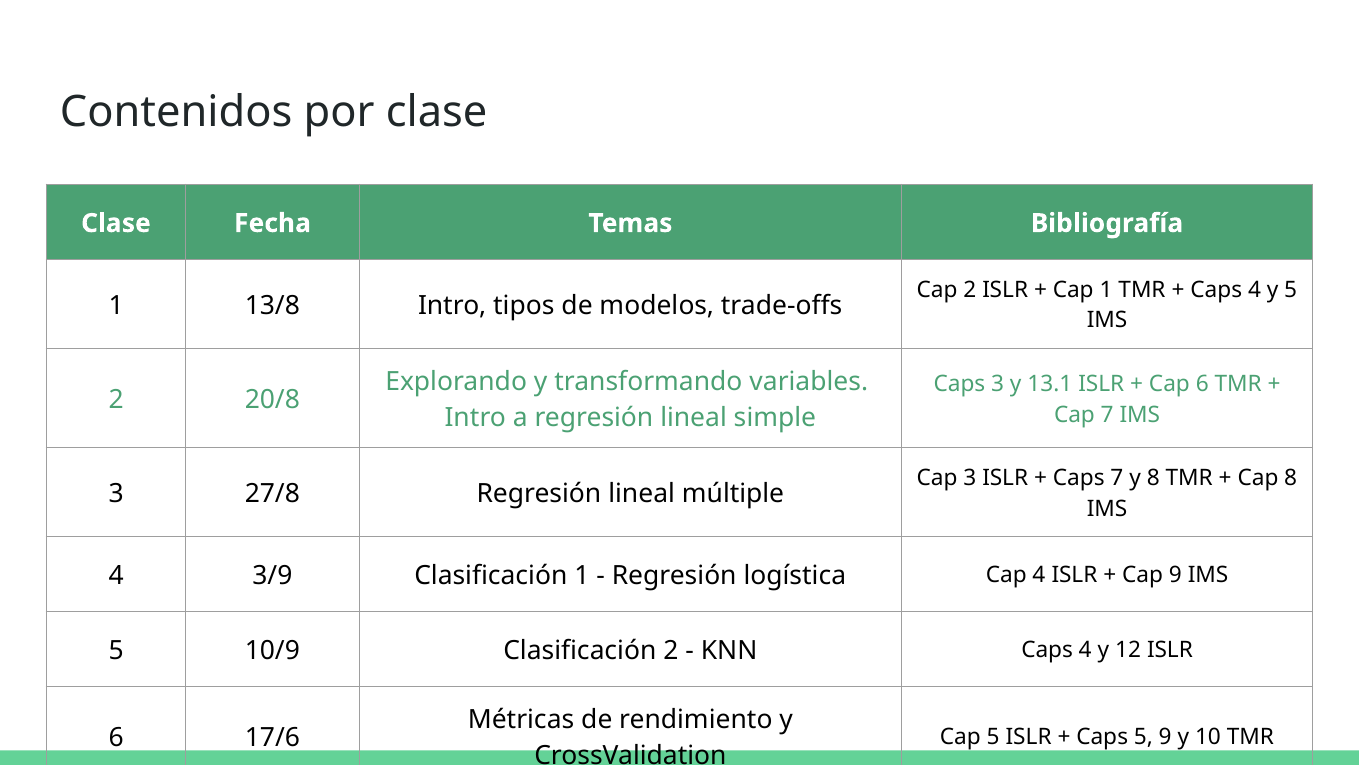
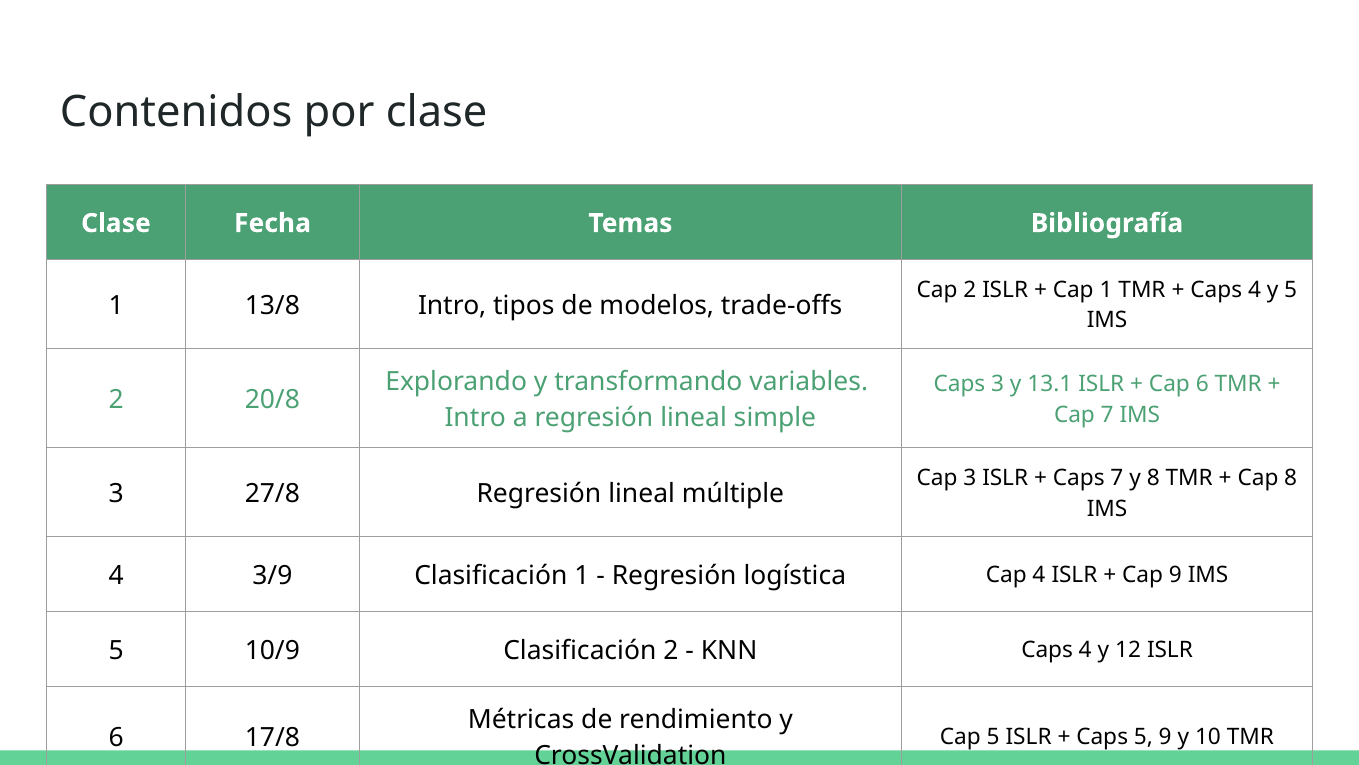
17/6: 17/6 -> 17/8
